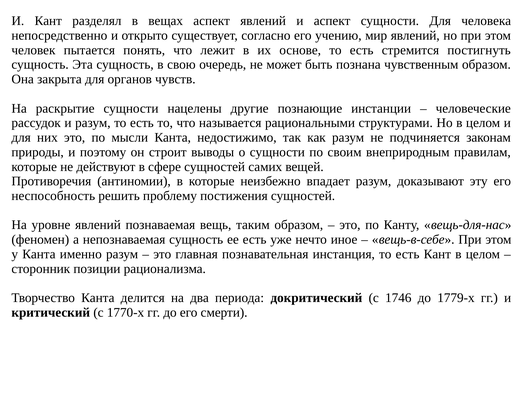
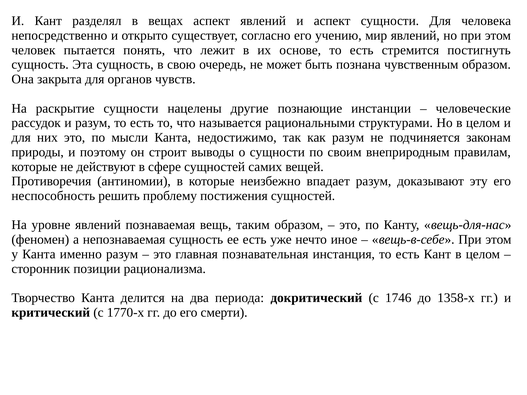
1779-х: 1779-х -> 1358-х
